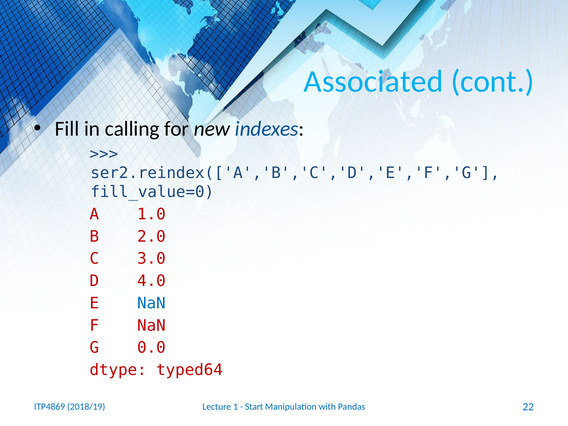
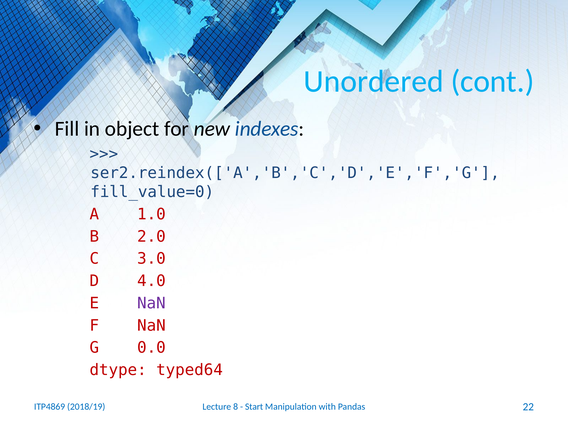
Associated: Associated -> Unordered
calling: calling -> object
NaN at (151, 303) colour: blue -> purple
1: 1 -> 8
